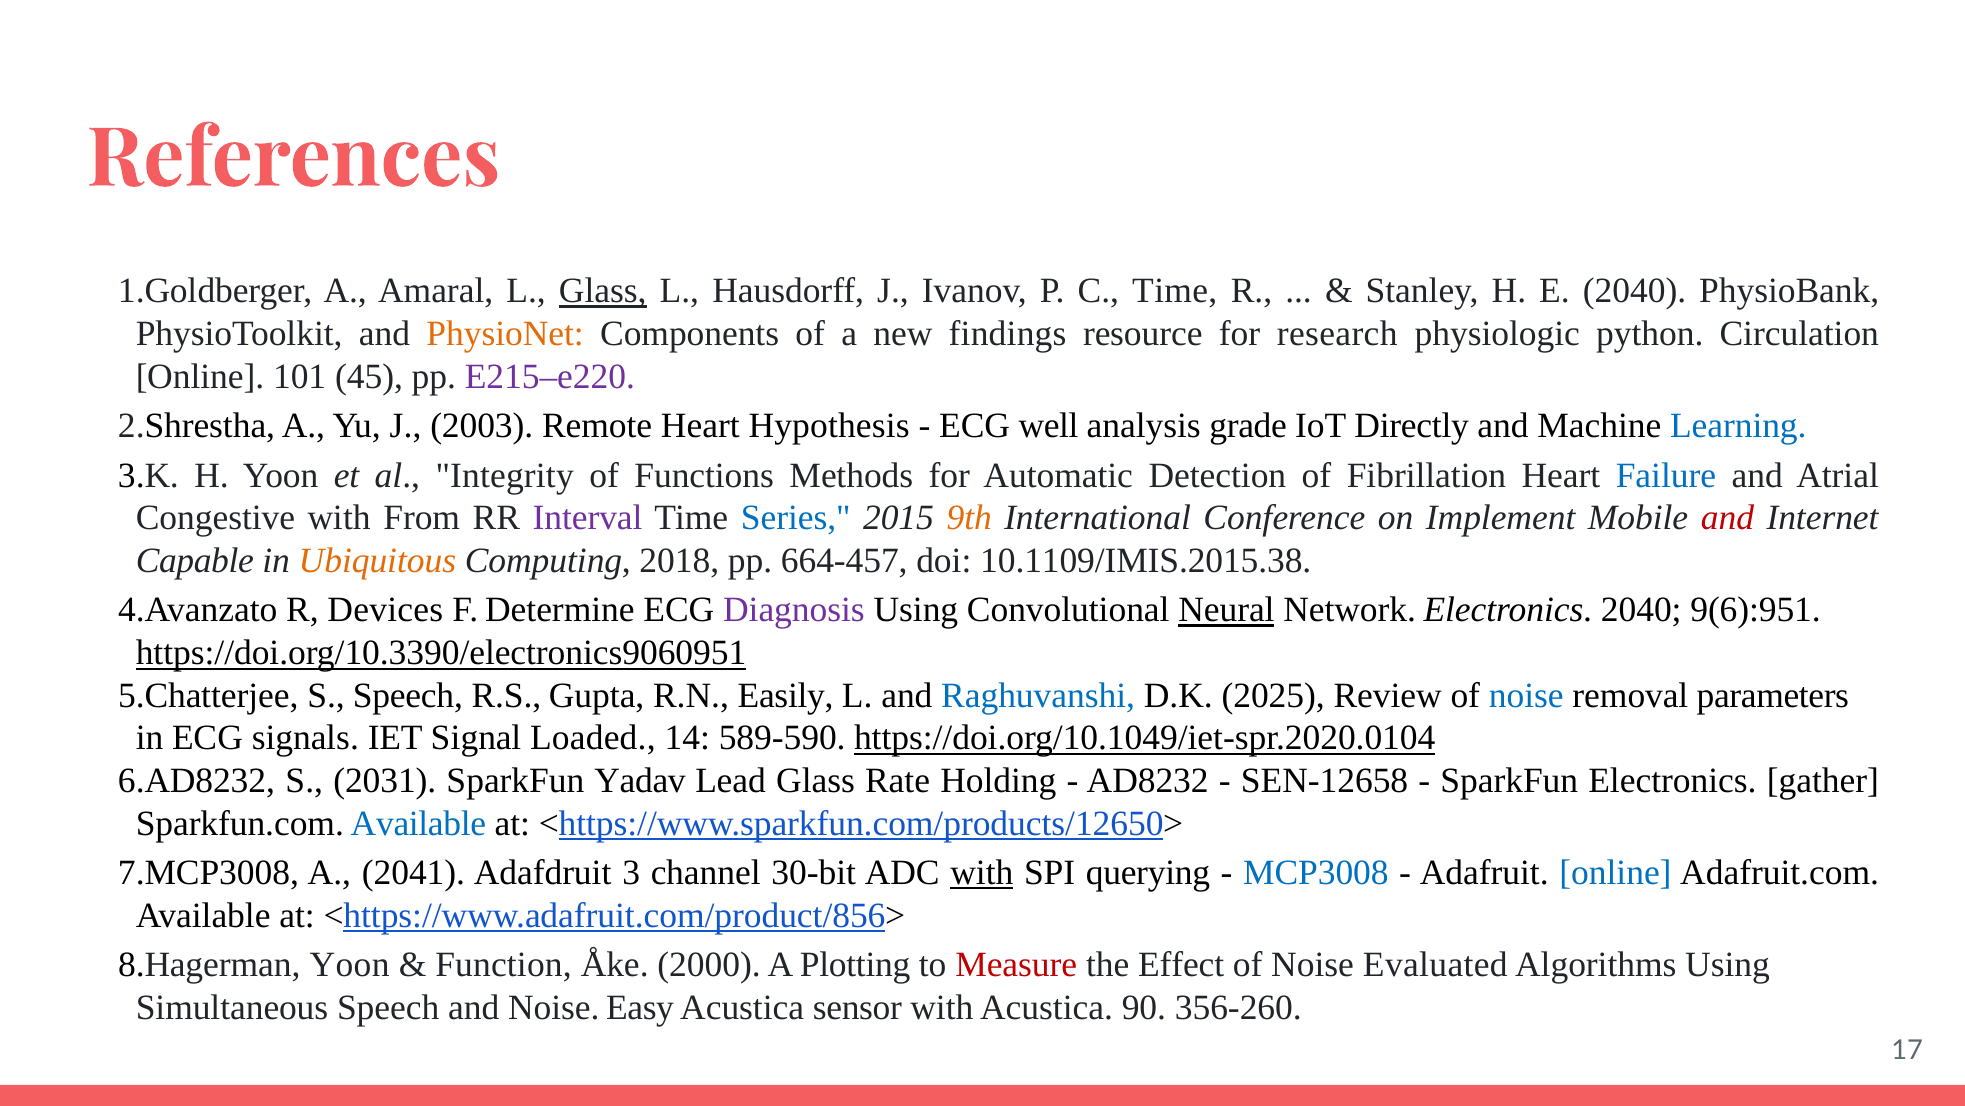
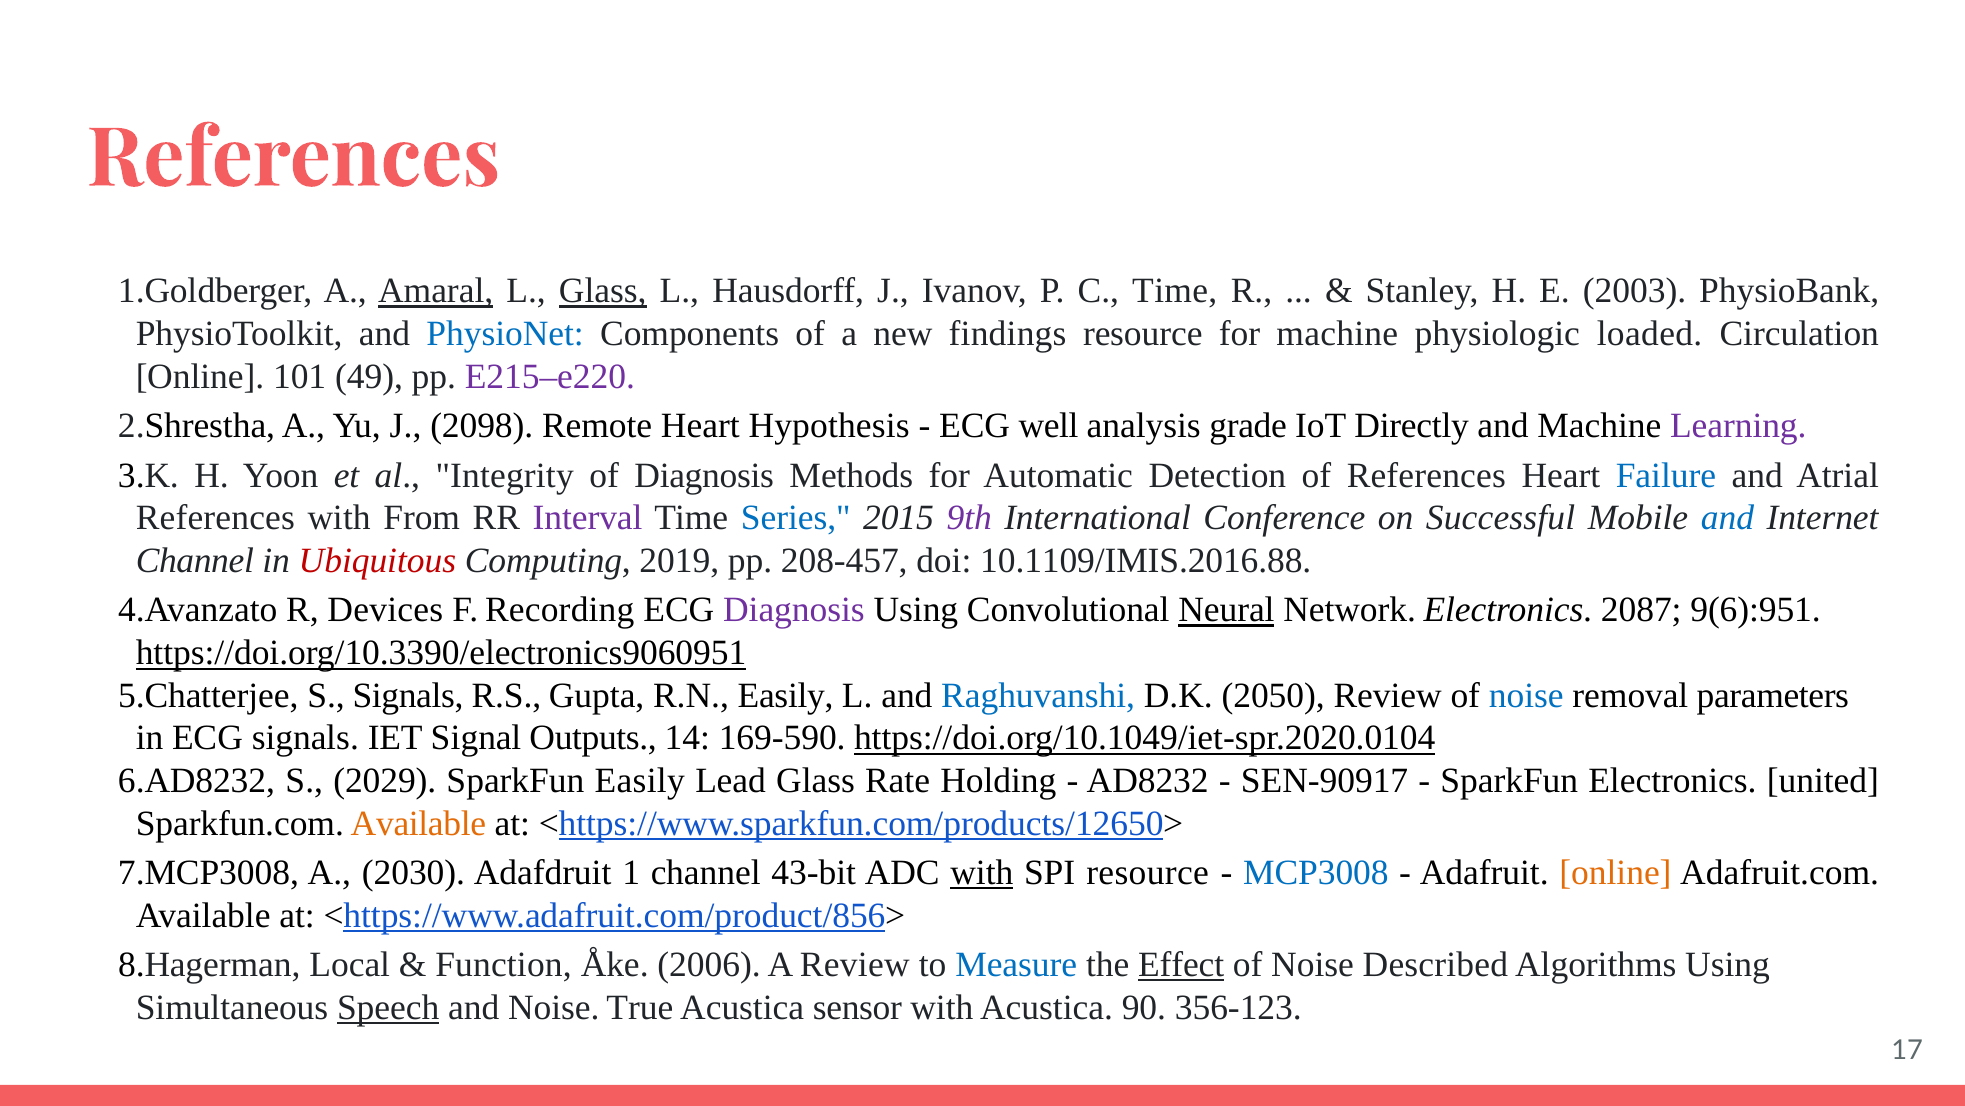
Amaral underline: none -> present
E 2040: 2040 -> 2003
PhysioNet colour: orange -> blue
for research: research -> machine
python: python -> loaded
45: 45 -> 49
2003: 2003 -> 2098
Learning colour: blue -> purple
of Functions: Functions -> Diagnosis
of Fibrillation: Fibrillation -> References
Congestive at (215, 518): Congestive -> References
9th colour: orange -> purple
Implement: Implement -> Successful
and at (1727, 518) colour: red -> blue
Capable at (195, 560): Capable -> Channel
Ubiquitous colour: orange -> red
2018: 2018 -> 2019
664-457: 664-457 -> 208-457
10.1109/IMIS.2015.38: 10.1109/IMIS.2015.38 -> 10.1109/IMIS.2016.88
Determine: Determine -> Recording
Electronics 2040: 2040 -> 2087
S Speech: Speech -> Signals
2025: 2025 -> 2050
Loaded: Loaded -> Outputs
589-590: 589-590 -> 169-590
2031: 2031 -> 2029
SparkFun Yadav: Yadav -> Easily
SEN-12658: SEN-12658 -> SEN-90917
gather: gather -> united
Available at (418, 823) colour: blue -> orange
2041: 2041 -> 2030
3: 3 -> 1
30-bit: 30-bit -> 43-bit
SPI querying: querying -> resource
online at (1615, 872) colour: blue -> orange
Yoon at (350, 965): Yoon -> Local
2000: 2000 -> 2006
A Plotting: Plotting -> Review
Measure colour: red -> blue
Effect underline: none -> present
Evaluated: Evaluated -> Described
Speech at (388, 1007) underline: none -> present
Easy: Easy -> True
356-260: 356-260 -> 356-123
